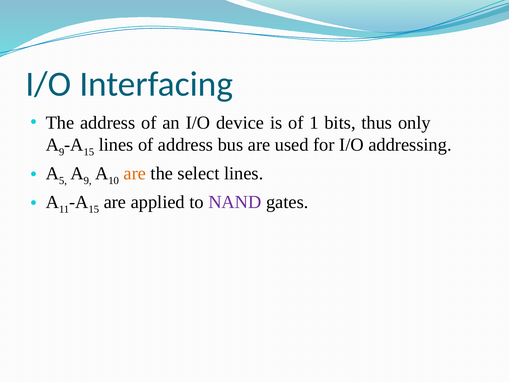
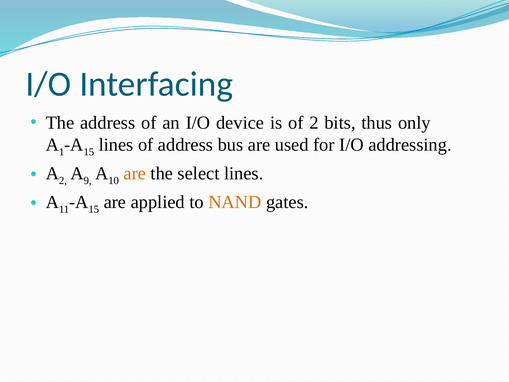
of 1: 1 -> 2
9 at (62, 152): 9 -> 1
5 at (63, 180): 5 -> 2
NAND colour: purple -> orange
